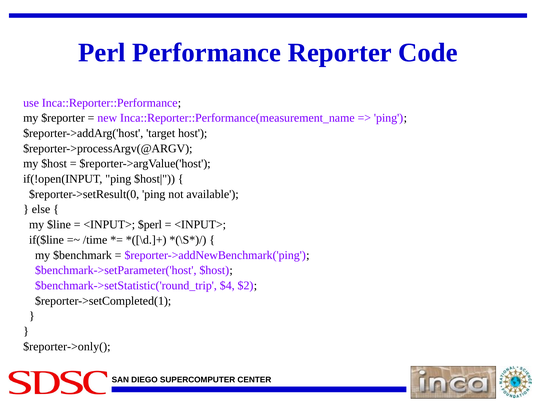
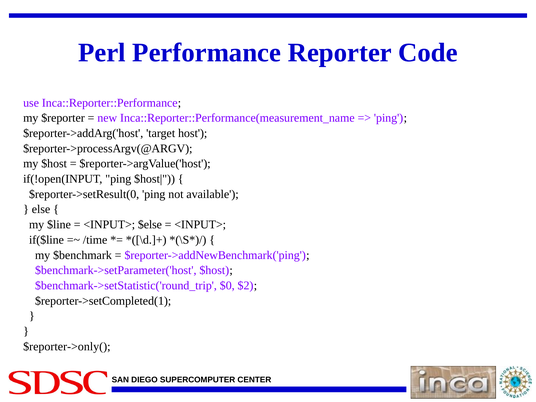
$perl: $perl -> $else
$4: $4 -> $0
